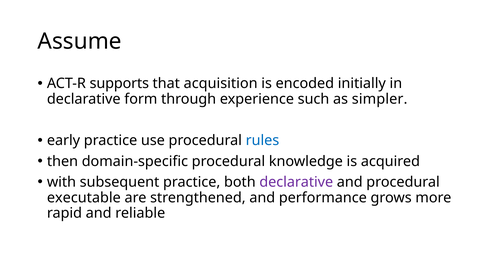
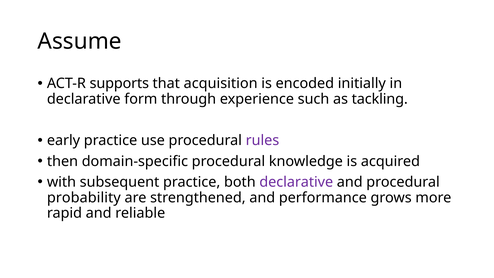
simpler: simpler -> tackling
rules colour: blue -> purple
executable: executable -> probability
